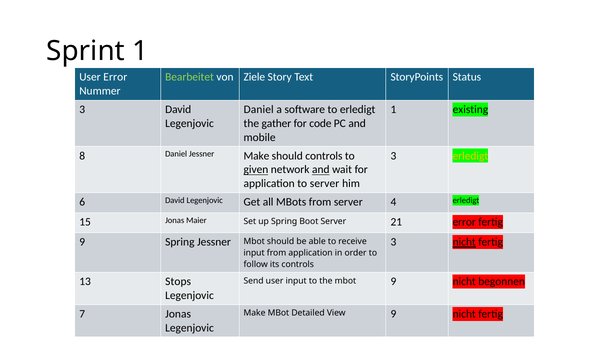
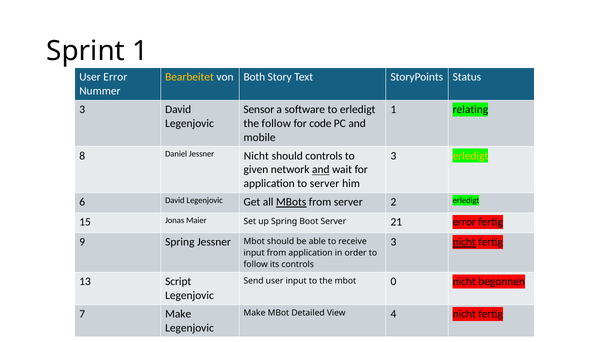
Bearbeitet colour: light green -> yellow
Ziele: Ziele -> Both
Daniel at (259, 110): Daniel -> Sensor
existing: existing -> relating
the gather: gather -> follow
Jessner Make: Make -> Nicht
given underline: present -> none
MBots underline: none -> present
4: 4 -> 2
Stops: Stops -> Script
mbot 9: 9 -> 0
7 Jonas: Jonas -> Make
View 9: 9 -> 4
